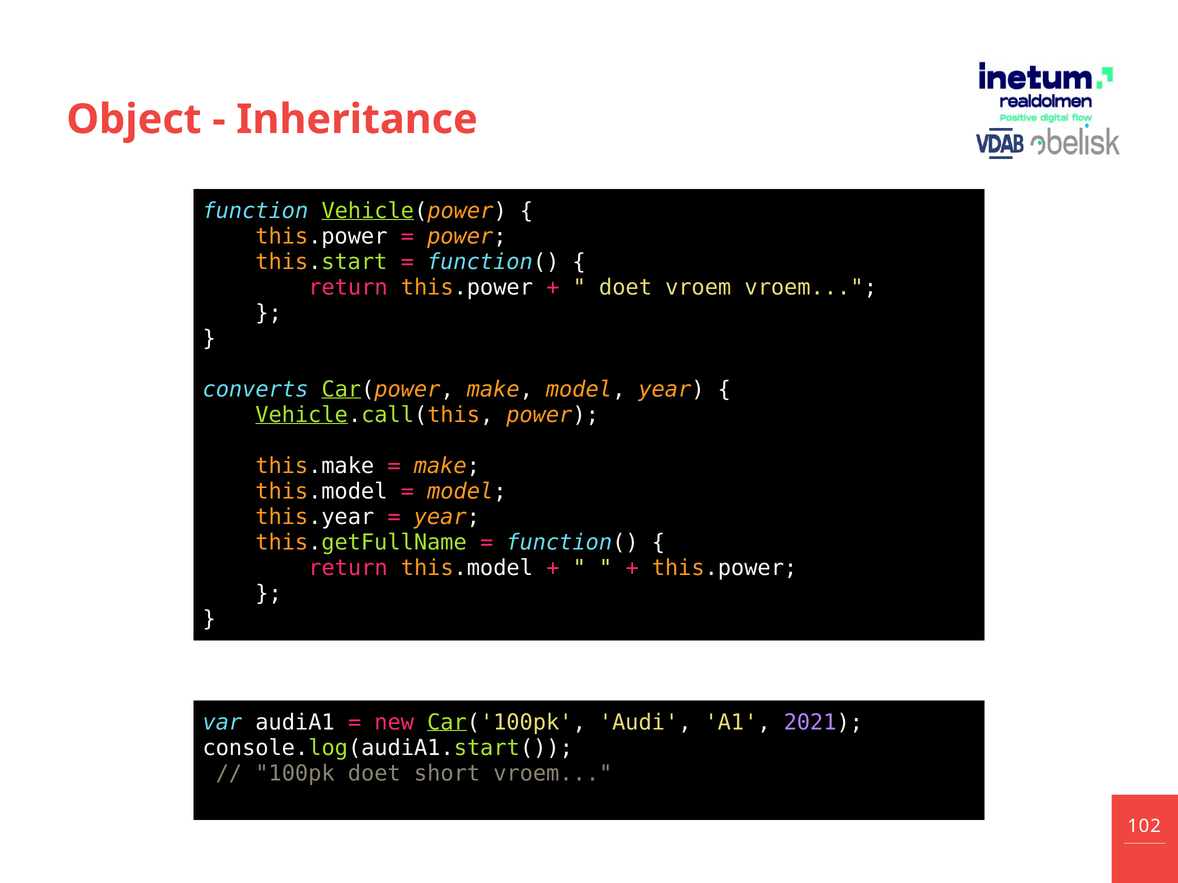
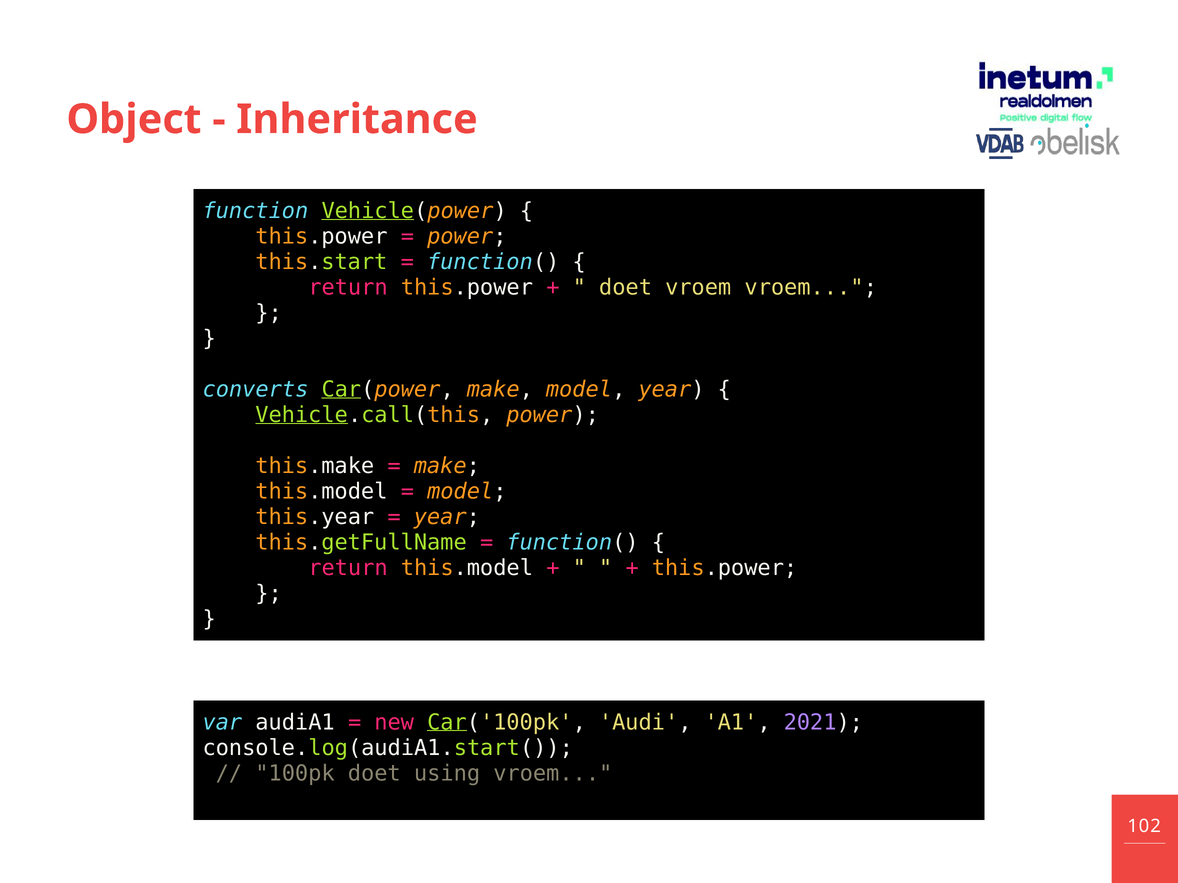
short: short -> using
